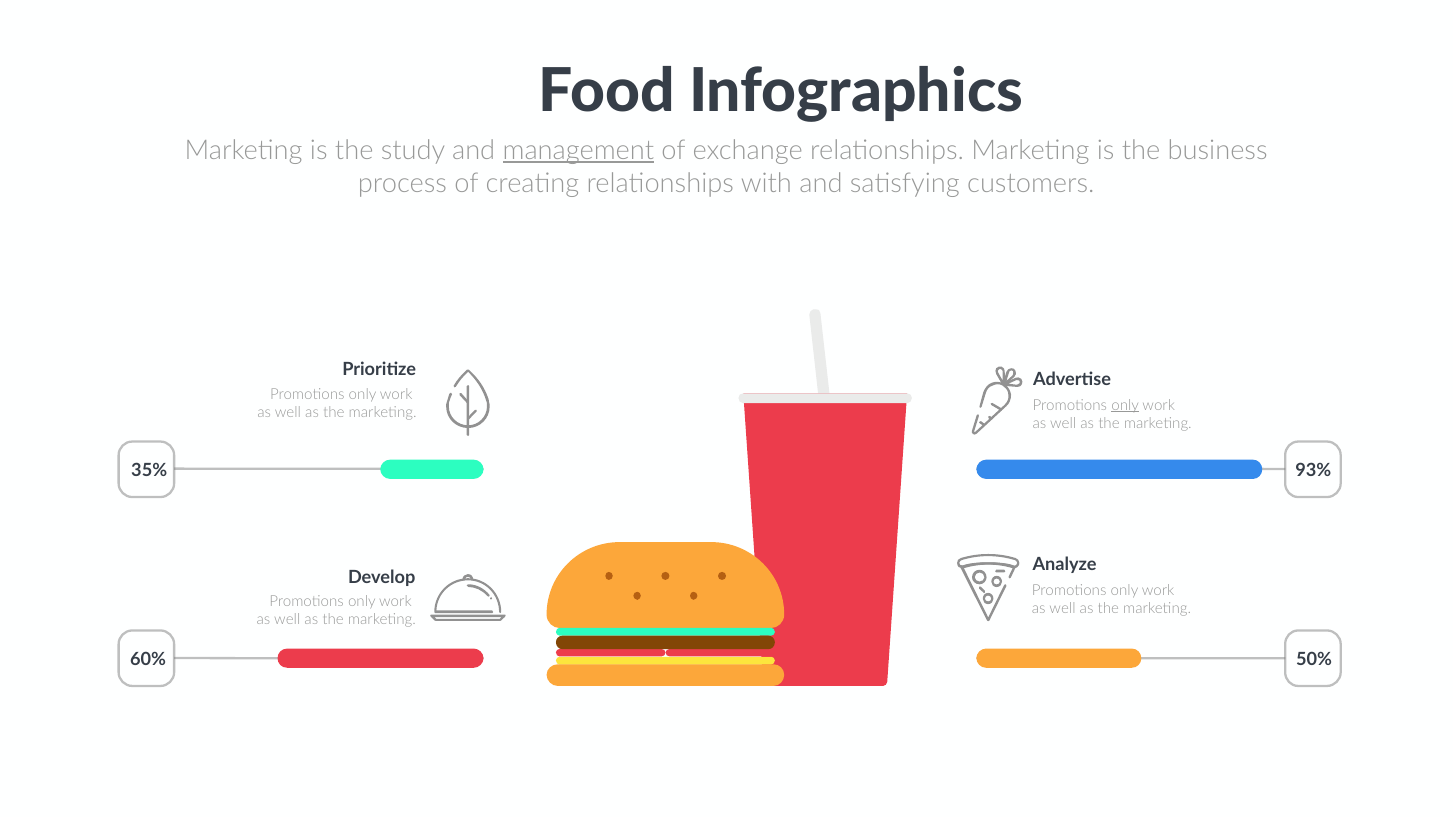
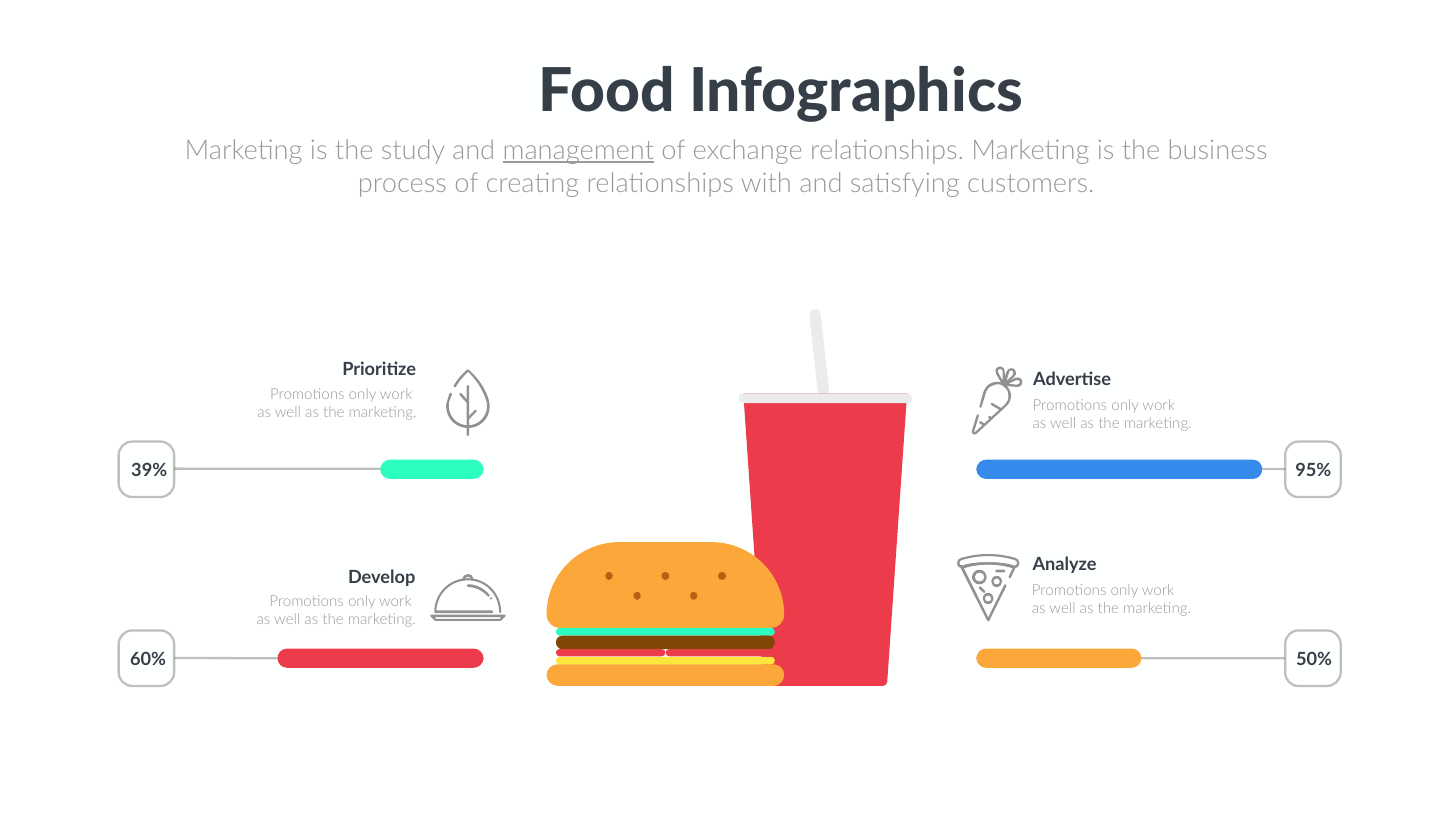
only at (1125, 406) underline: present -> none
35%: 35% -> 39%
93%: 93% -> 95%
